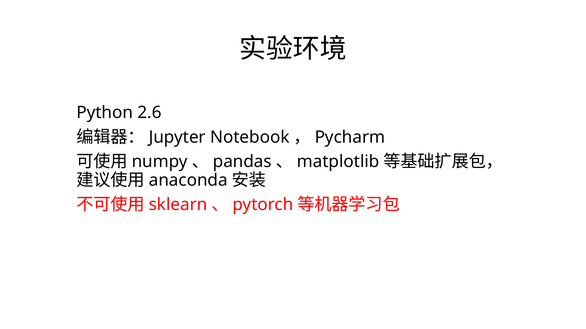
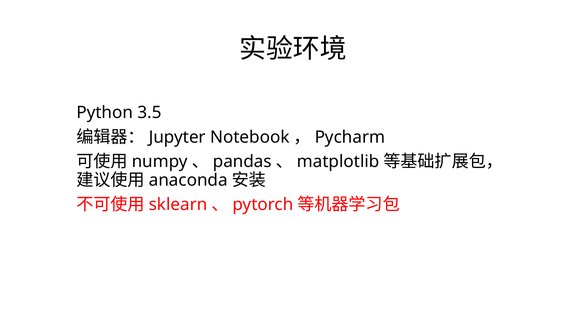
2.6: 2.6 -> 3.5
